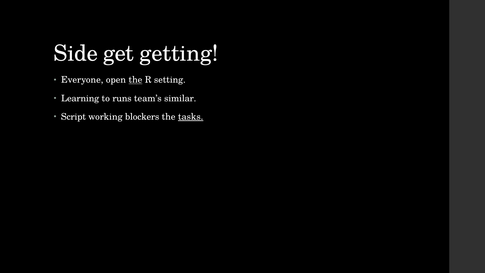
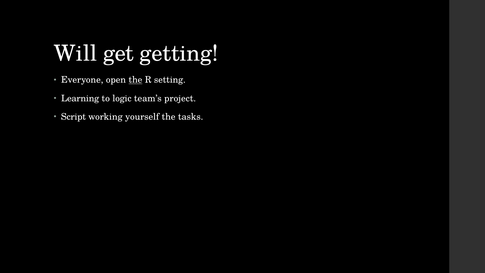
Side: Side -> Will
runs: runs -> logic
similar: similar -> project
blockers: blockers -> yourself
tasks underline: present -> none
